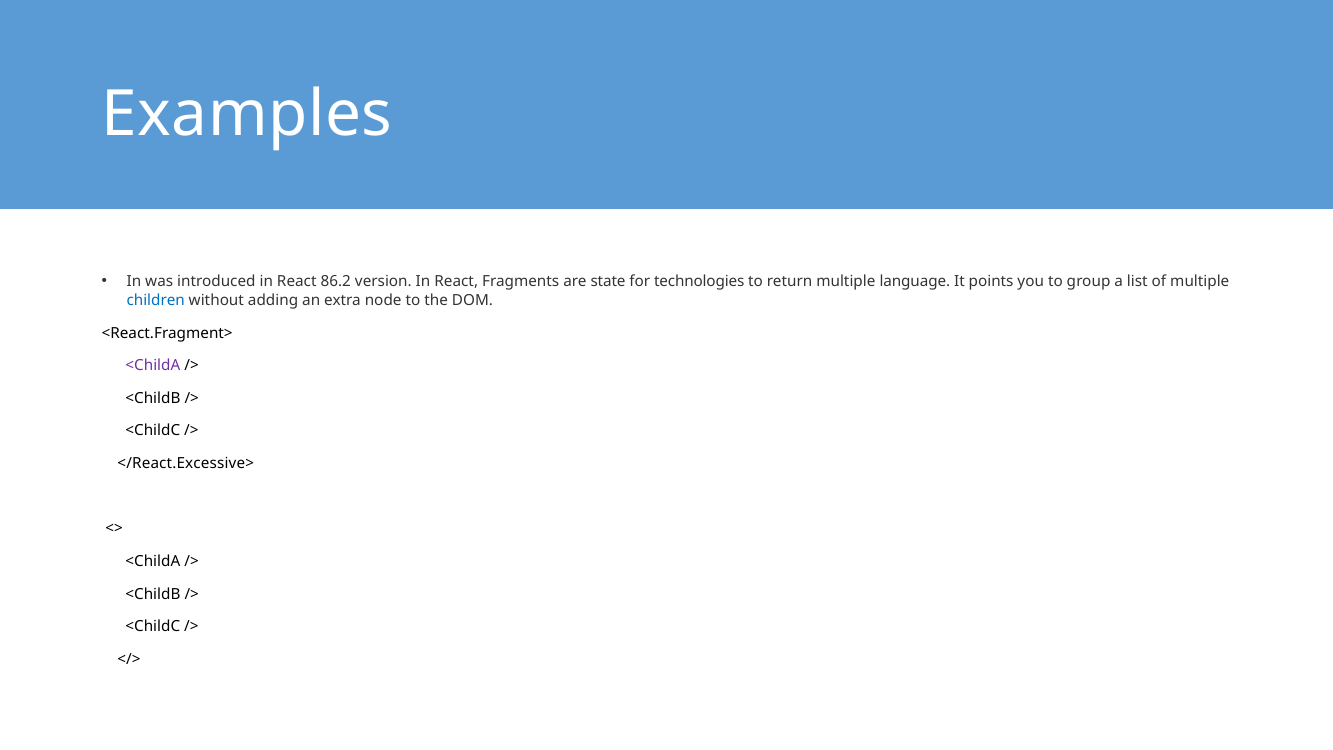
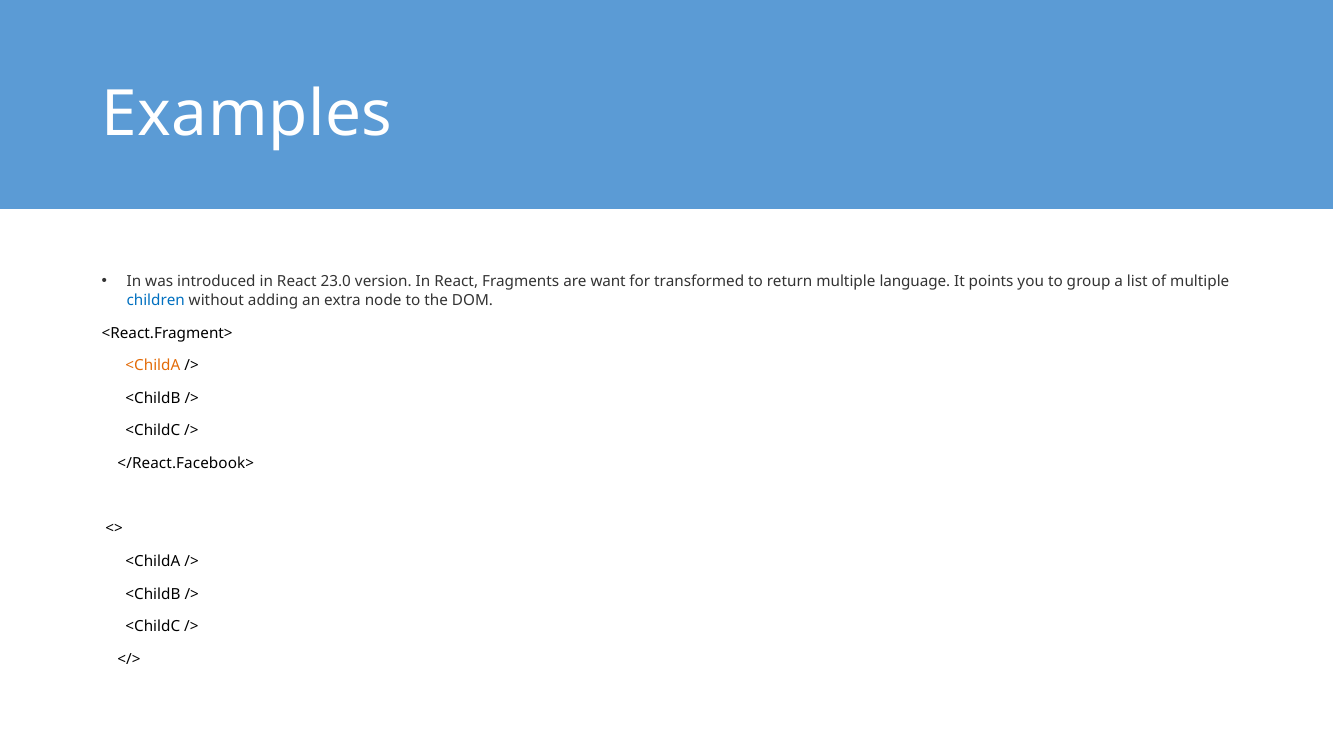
86.2: 86.2 -> 23.0
state: state -> want
technologies: technologies -> transformed
<ChildA at (153, 366) colour: purple -> orange
</React.Excessive>: </React.Excessive> -> </React.Facebook>
